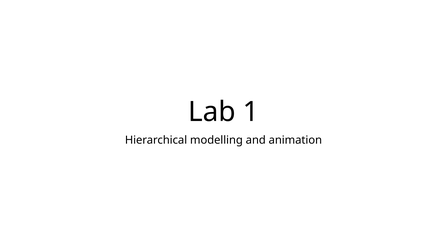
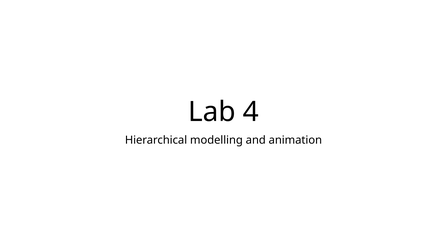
1: 1 -> 4
